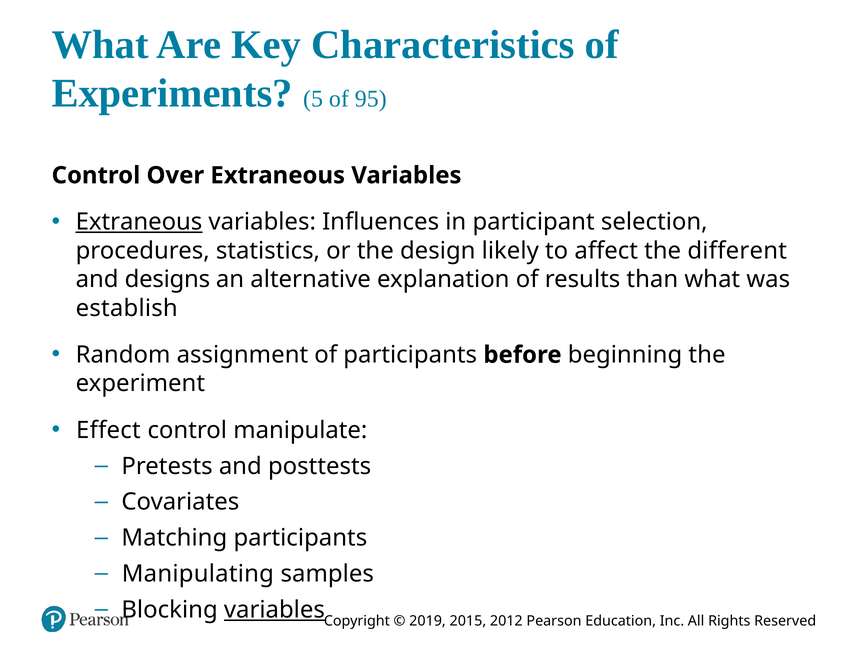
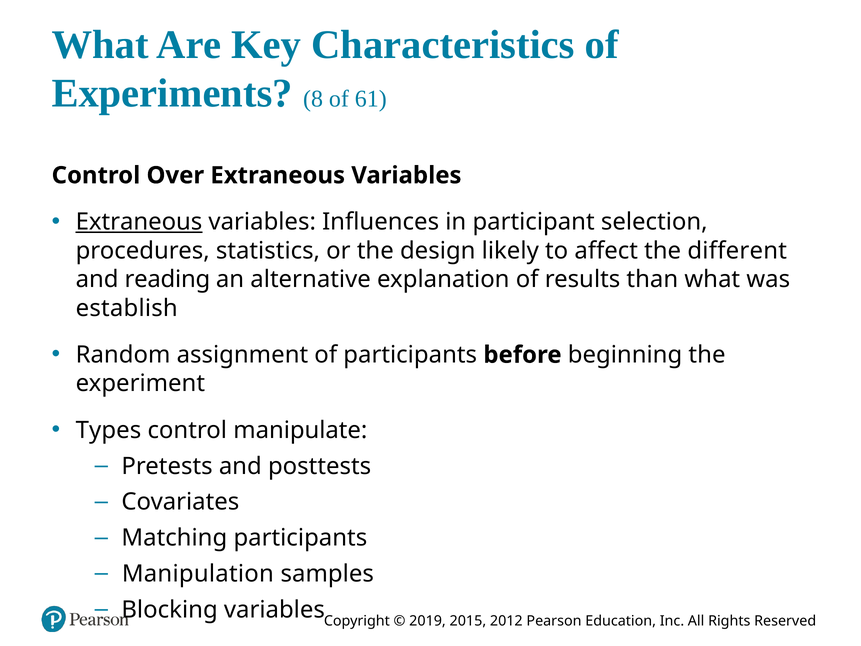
5: 5 -> 8
95: 95 -> 61
designs: designs -> reading
Effect: Effect -> Types
Manipulating: Manipulating -> Manipulation
variables at (274, 610) underline: present -> none
